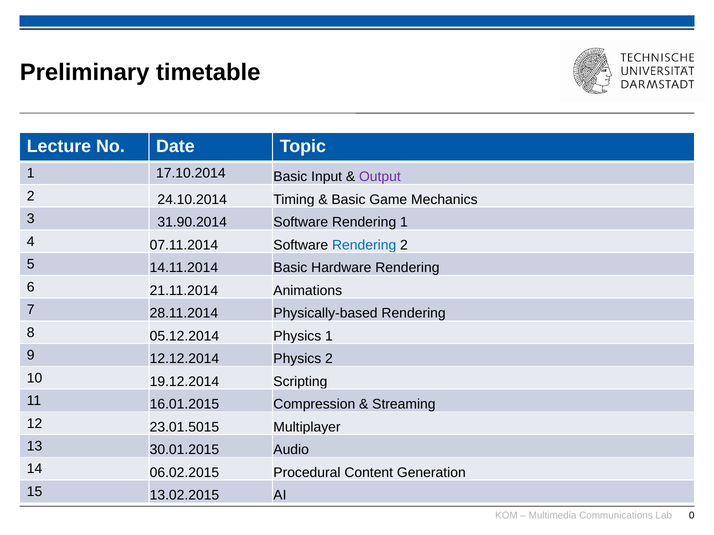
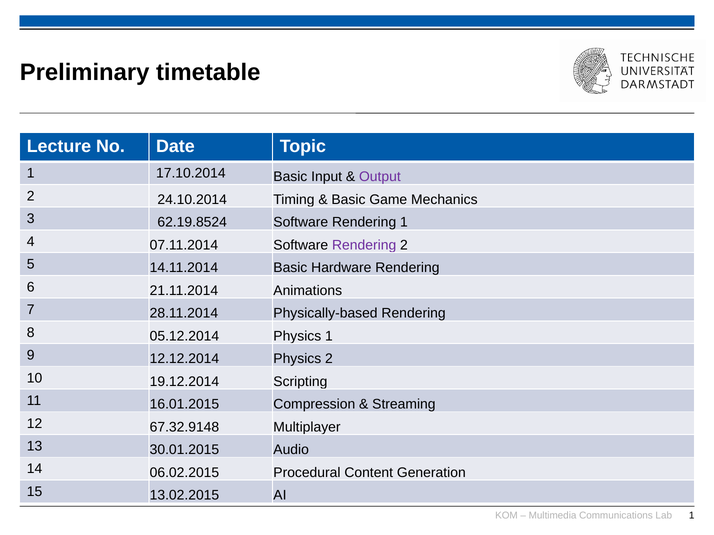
31.90.2014: 31.90.2014 -> 62.19.8524
Rendering at (364, 245) colour: blue -> purple
23.01.5015: 23.01.5015 -> 67.32.9148
0 at (692, 516): 0 -> 1
